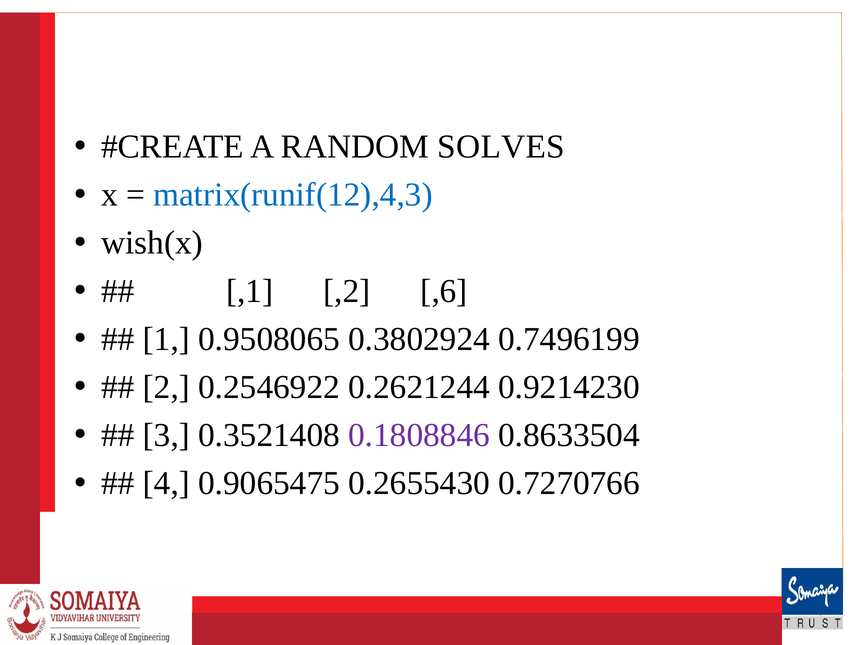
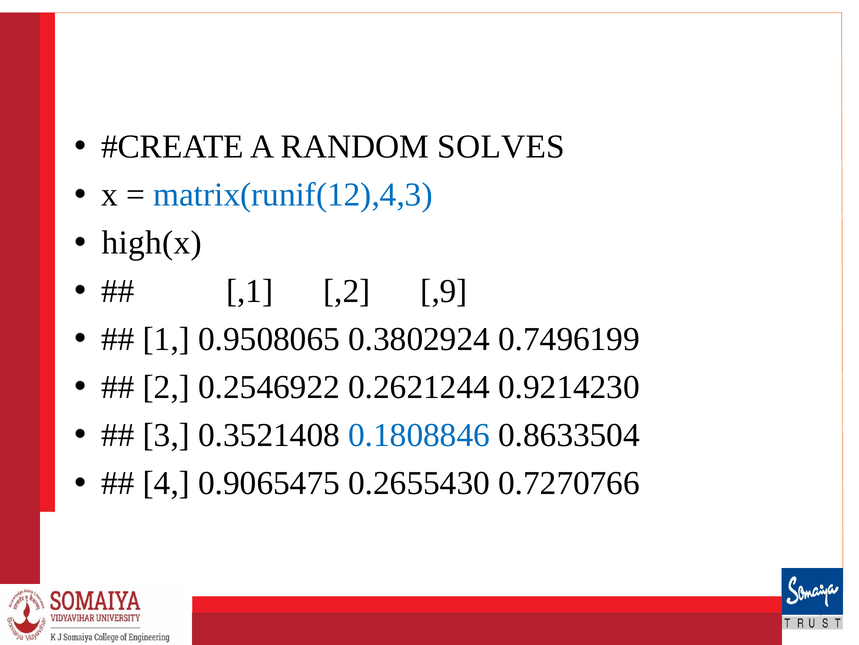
wish(x: wish(x -> high(x
,6: ,6 -> ,9
0.1808846 colour: purple -> blue
